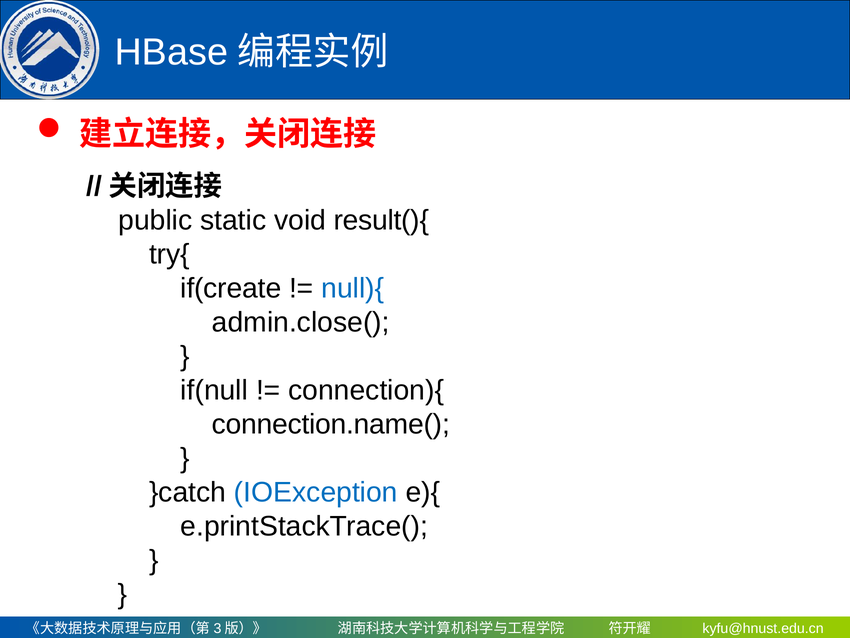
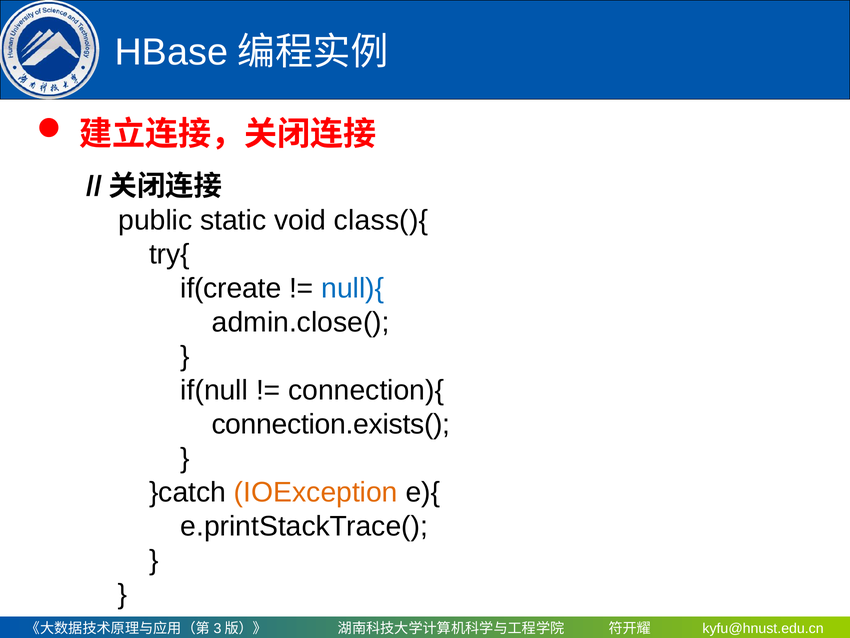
result(){: result(){ -> class(){
connection.name(: connection.name( -> connection.exists(
IOException colour: blue -> orange
